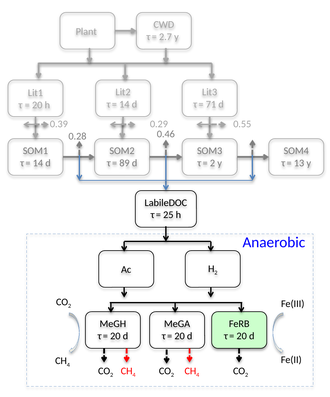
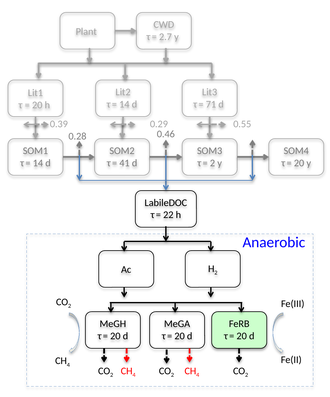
89: 89 -> 41
13 at (299, 163): 13 -> 20
25: 25 -> 22
